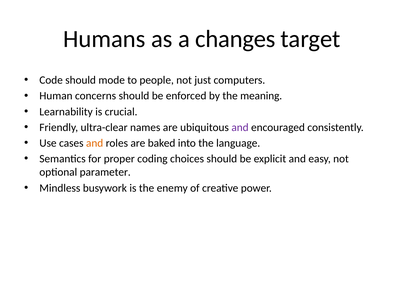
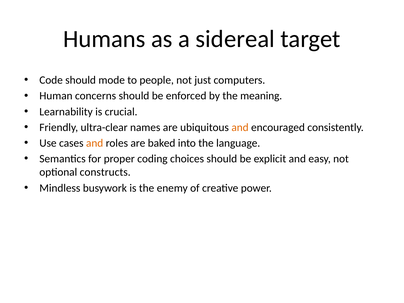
changes: changes -> sidereal
and at (240, 127) colour: purple -> orange
parameter: parameter -> constructs
